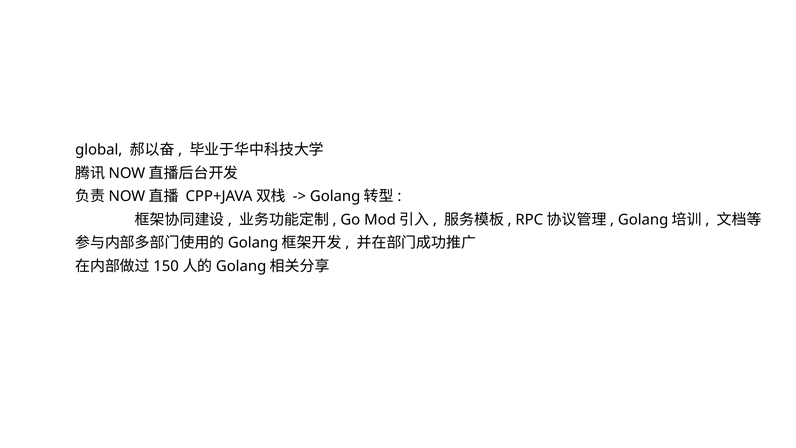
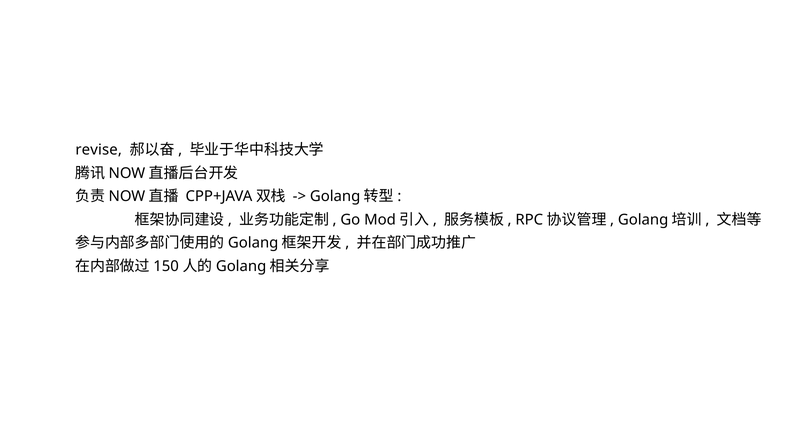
global: global -> revise
